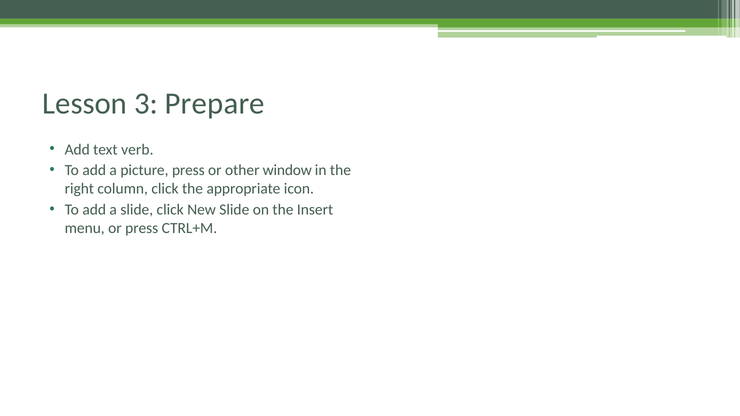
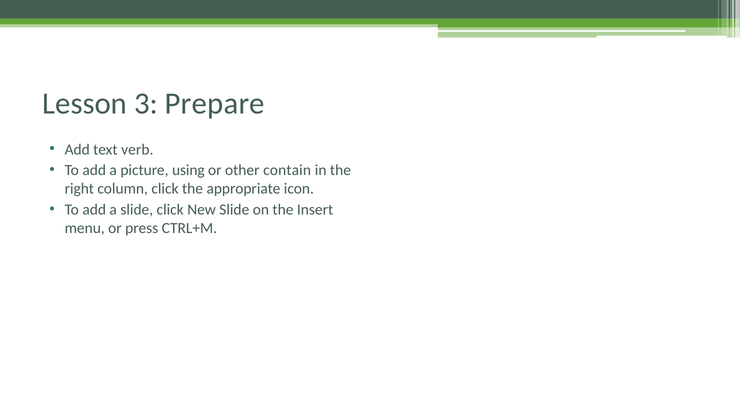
picture press: press -> using
window: window -> contain
